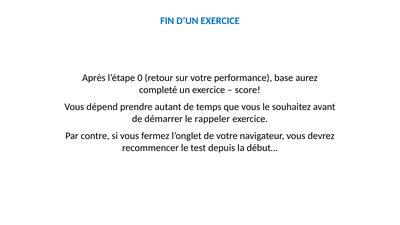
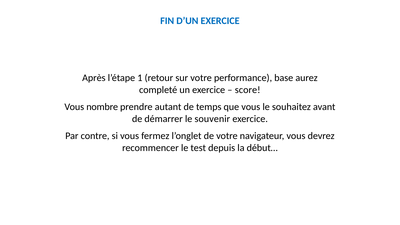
0: 0 -> 1
dépend: dépend -> nombre
rappeler: rappeler -> souvenir
